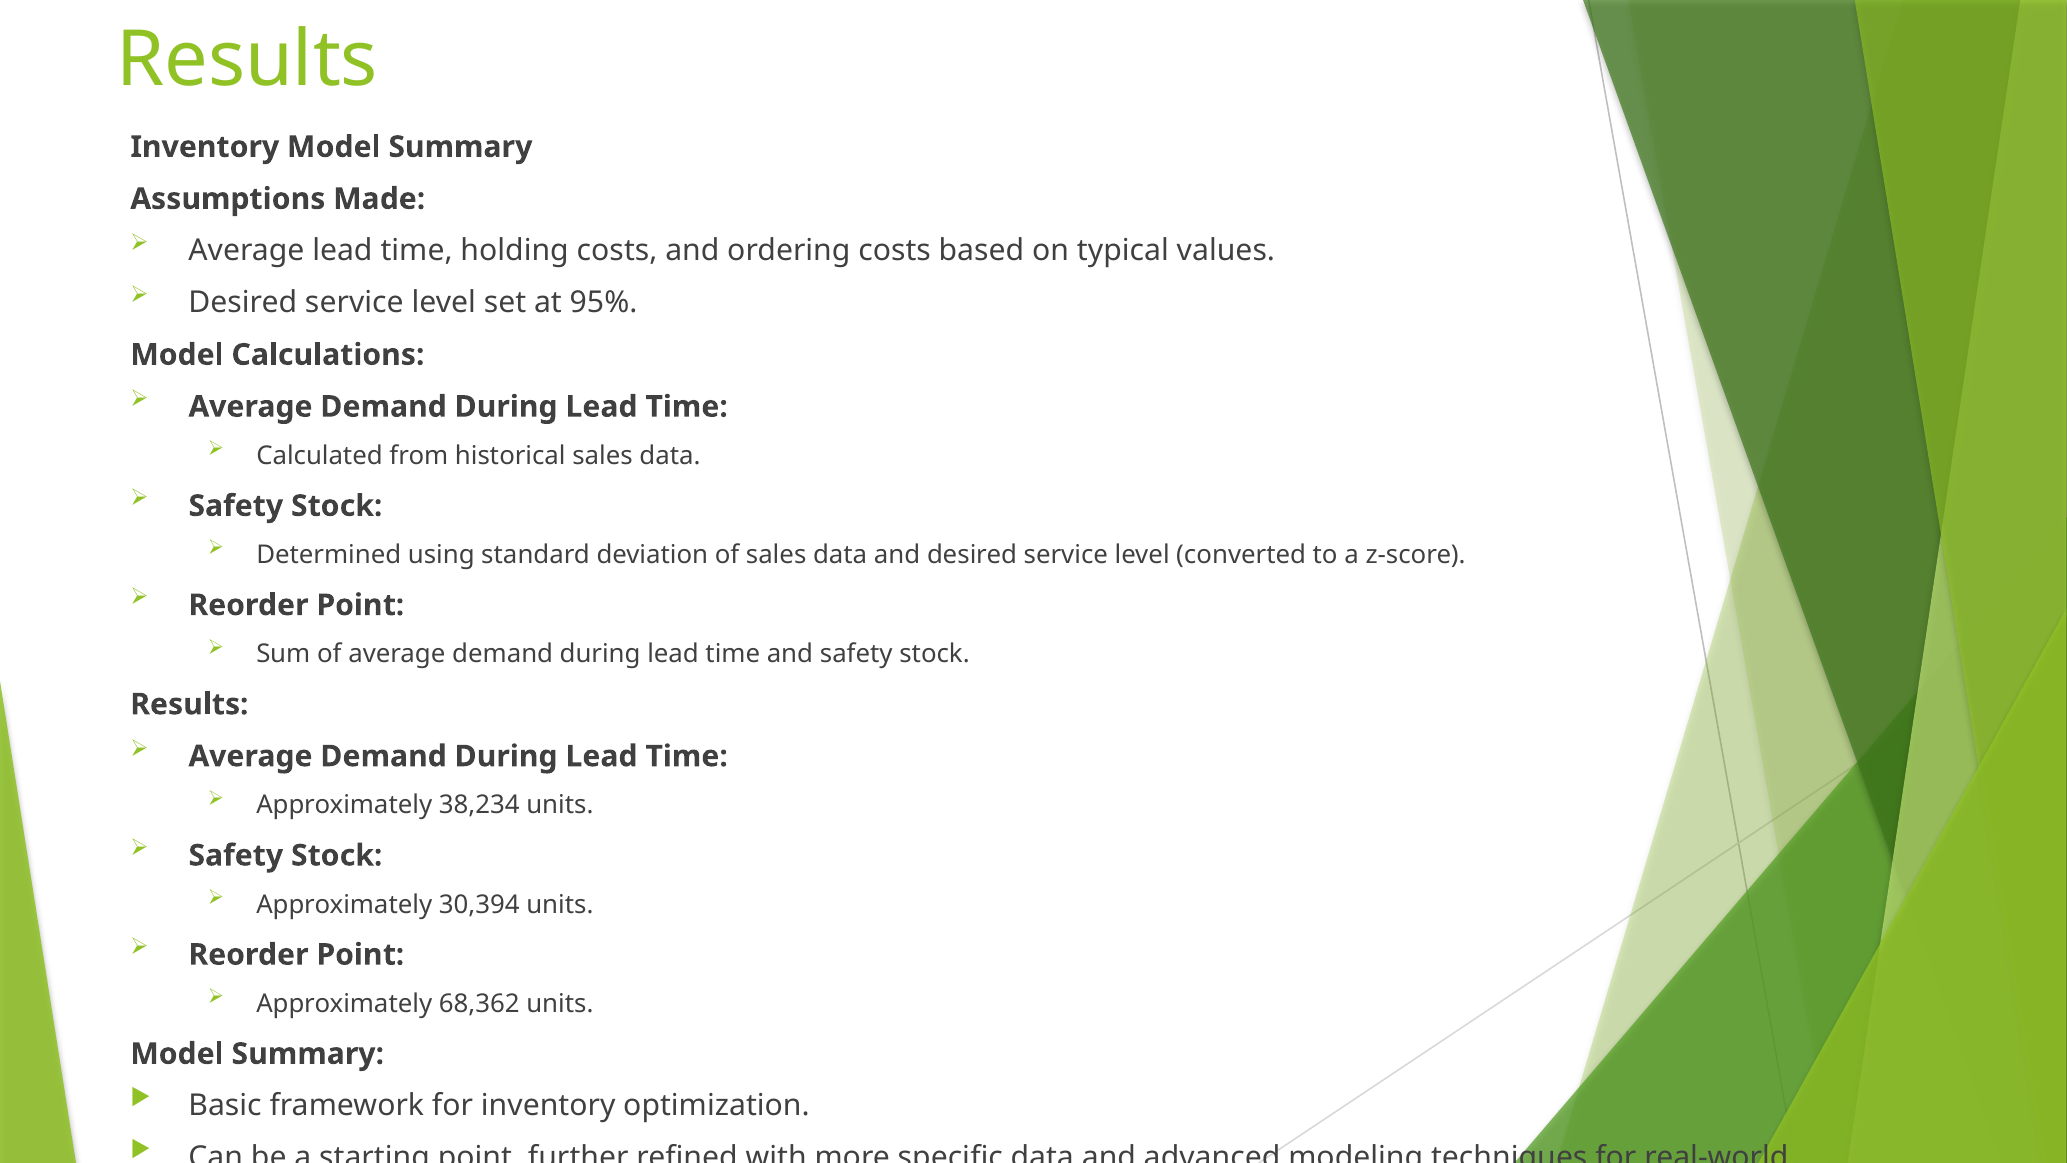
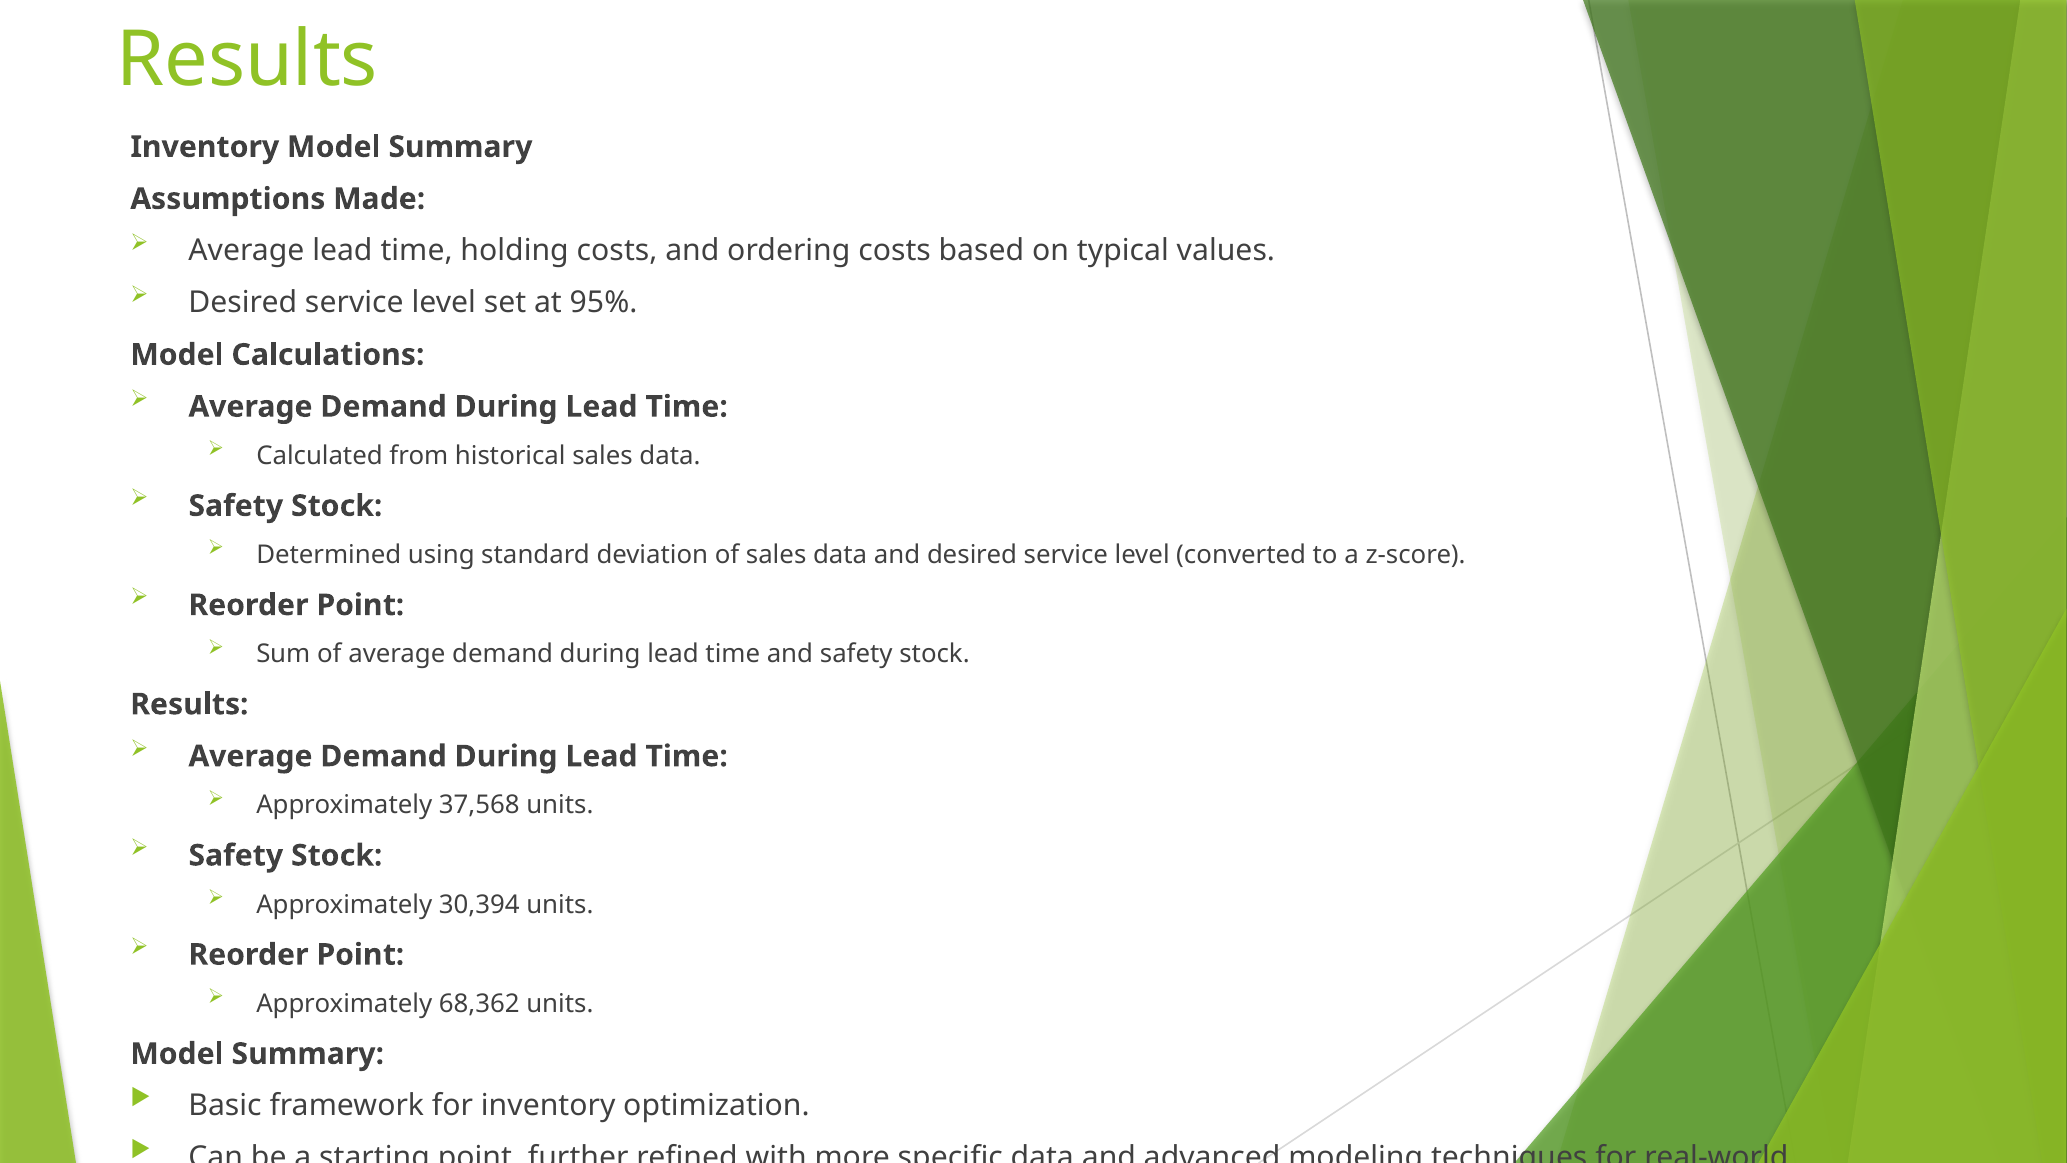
38,234: 38,234 -> 37,568
